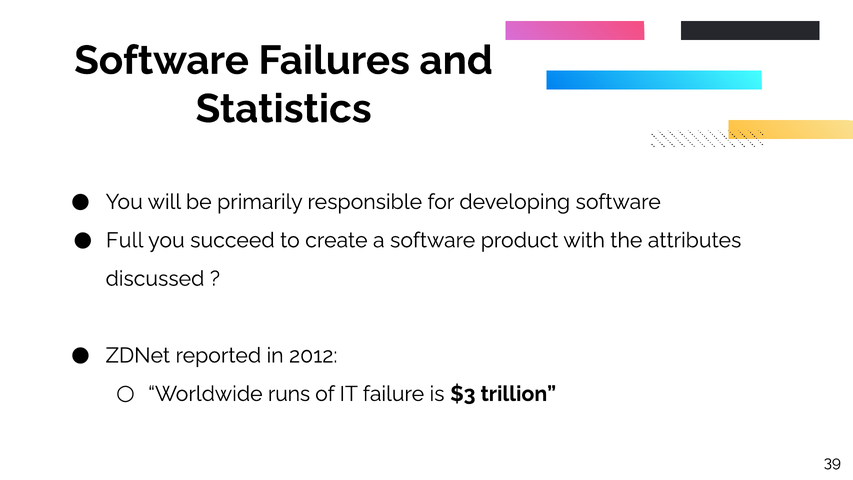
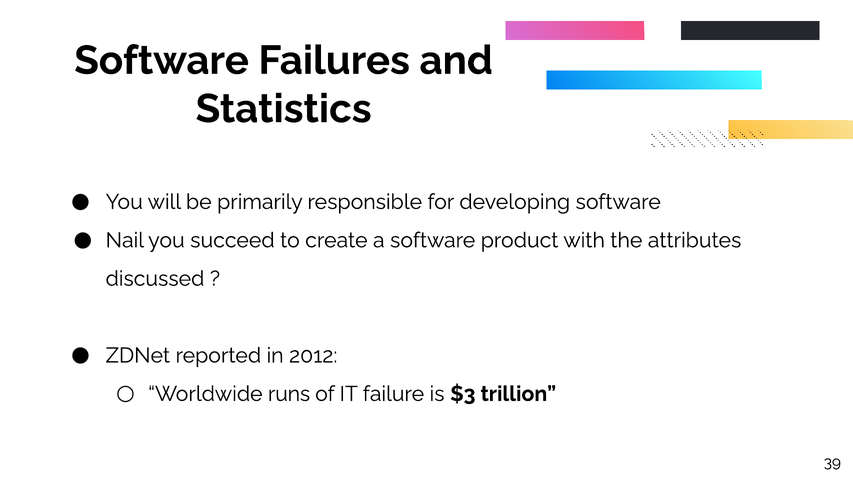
Full: Full -> Nail
